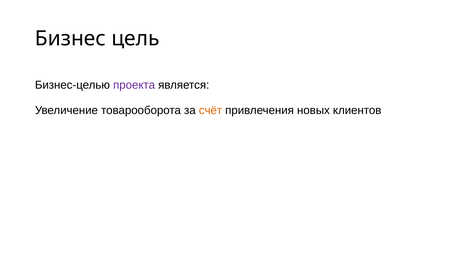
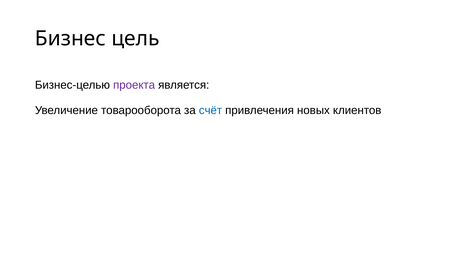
счёт colour: orange -> blue
